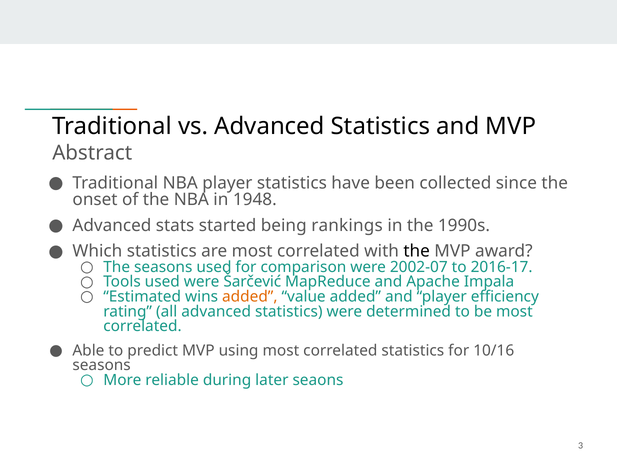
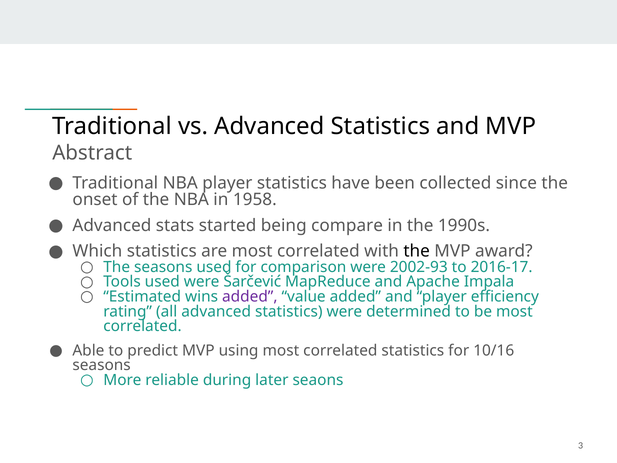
1948: 1948 -> 1958
rankings: rankings -> compare
2002-07: 2002-07 -> 2002-93
added at (250, 296) colour: orange -> purple
